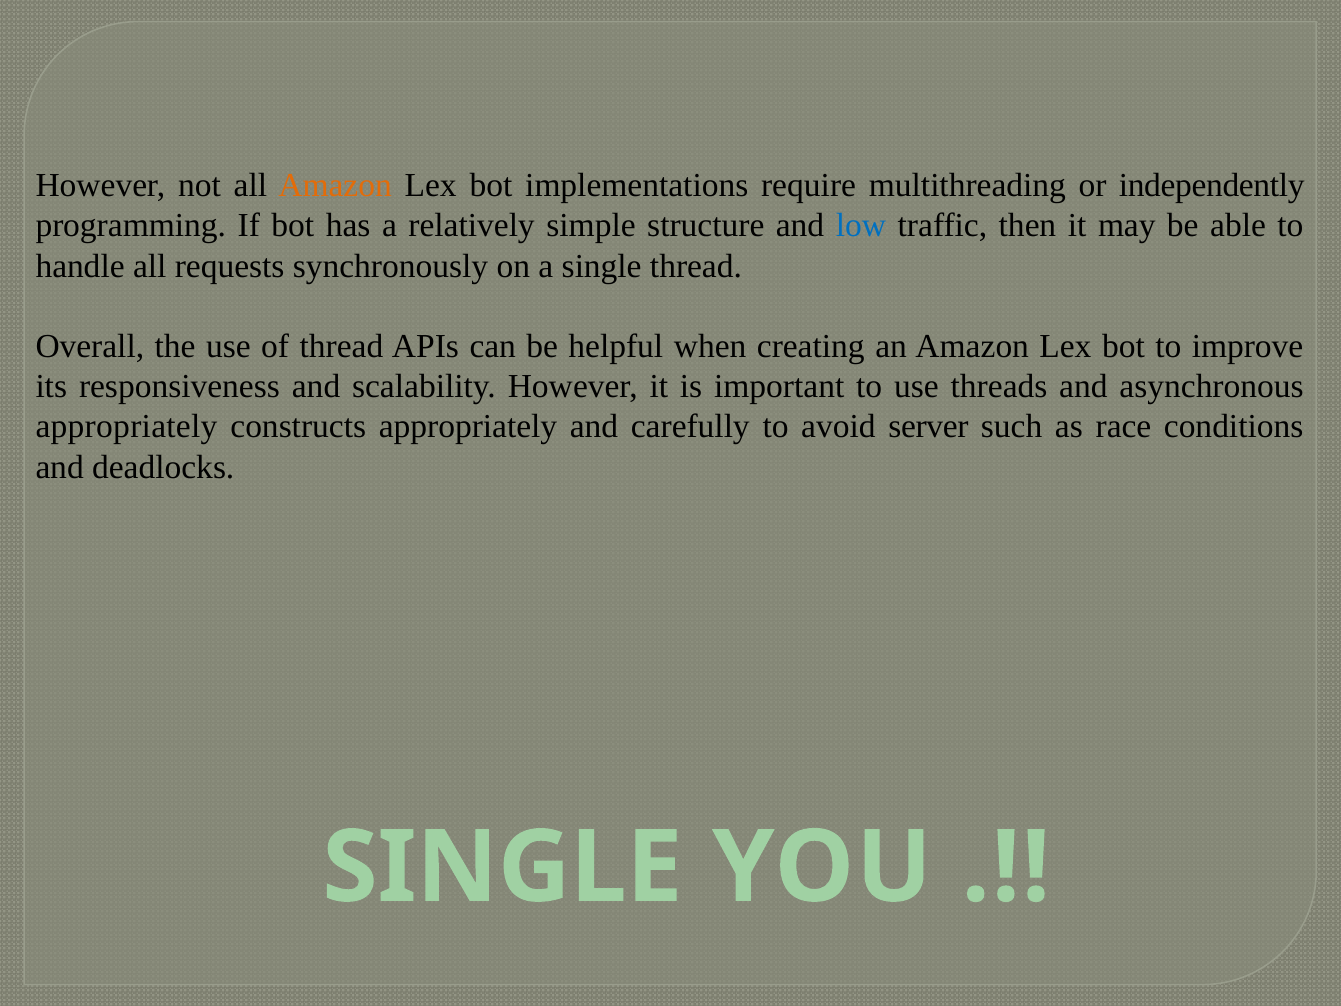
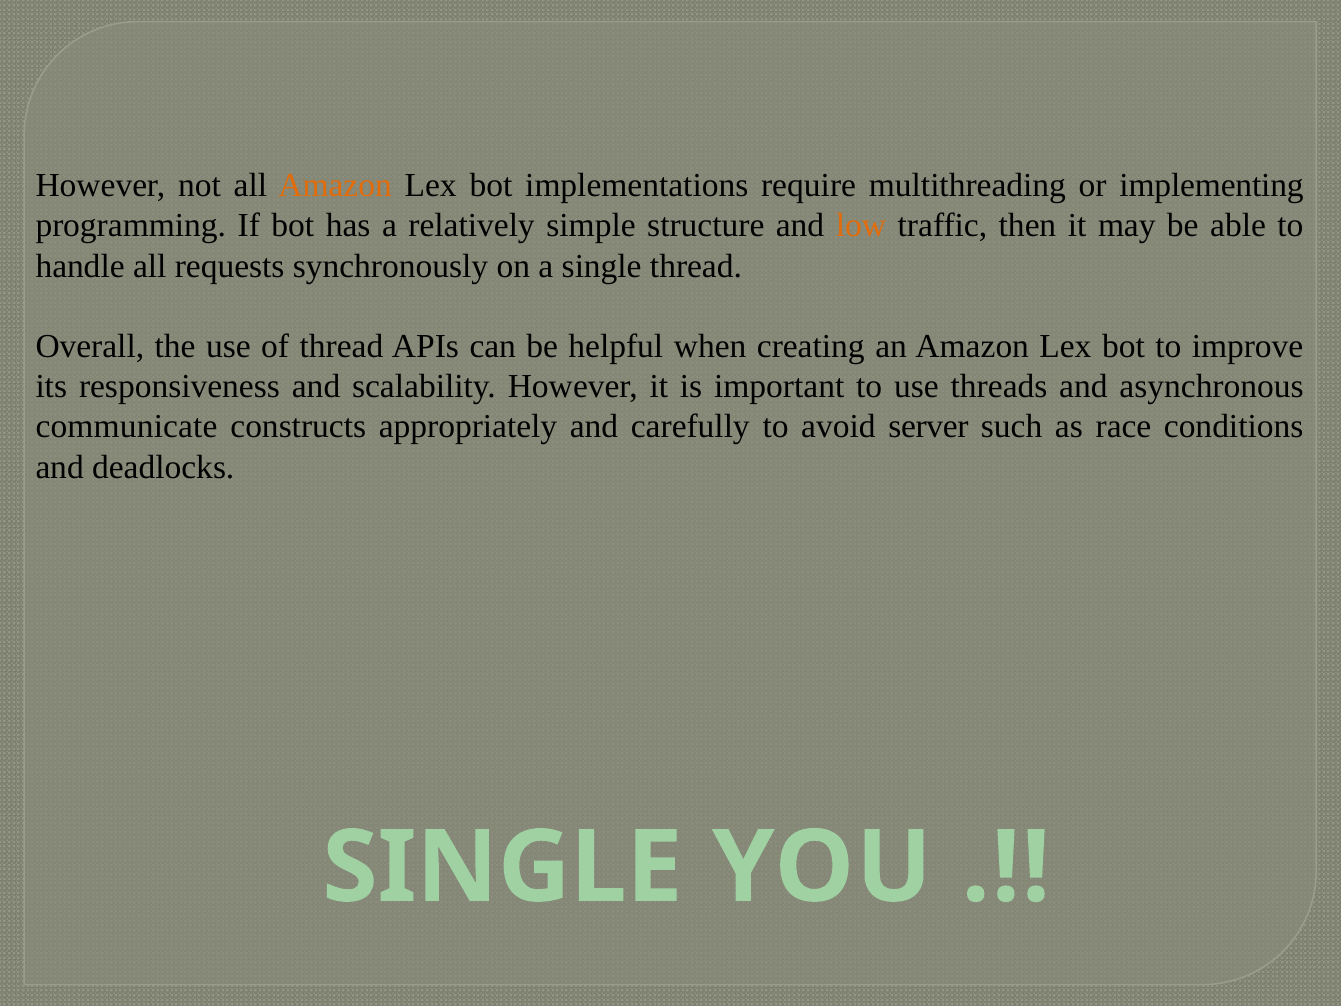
independently: independently -> implementing
low colour: blue -> orange
appropriately at (126, 427): appropriately -> communicate
